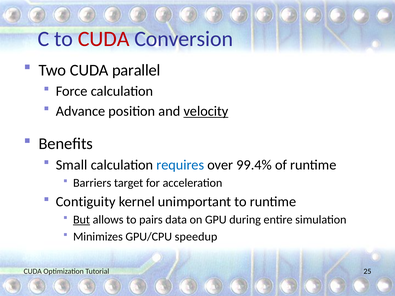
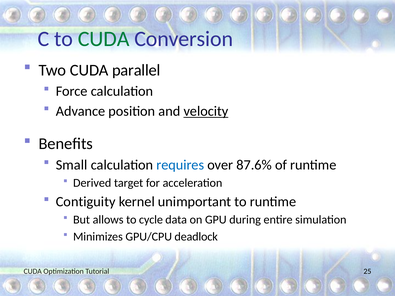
CUDA at (104, 39) colour: red -> green
99.4%: 99.4% -> 87.6%
Barriers: Barriers -> Derived
But underline: present -> none
pairs: pairs -> cycle
speedup: speedup -> deadlock
